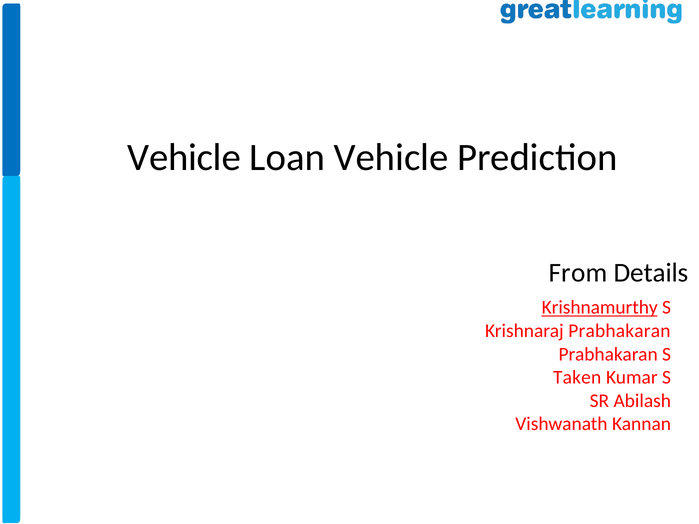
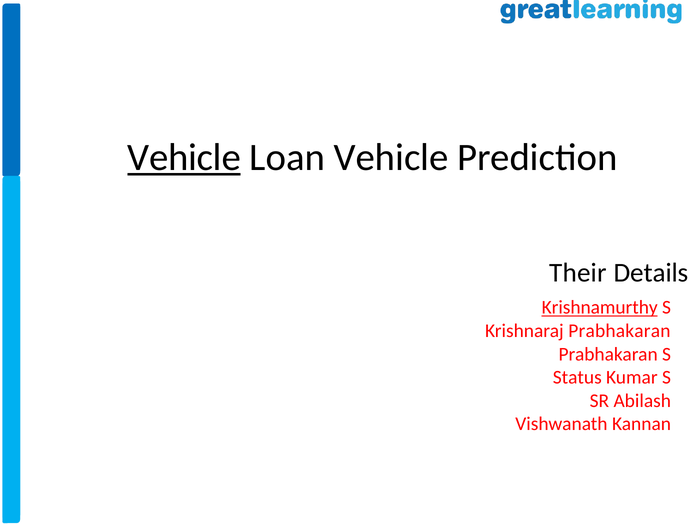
Vehicle at (184, 158) underline: none -> present
From: From -> Their
Taken: Taken -> Status
